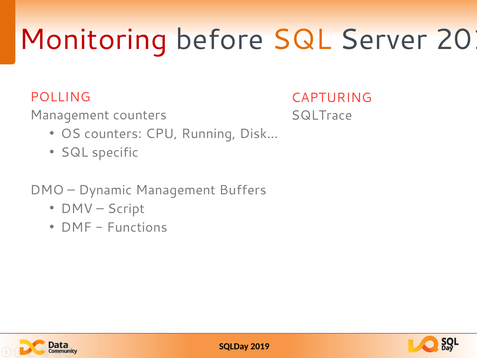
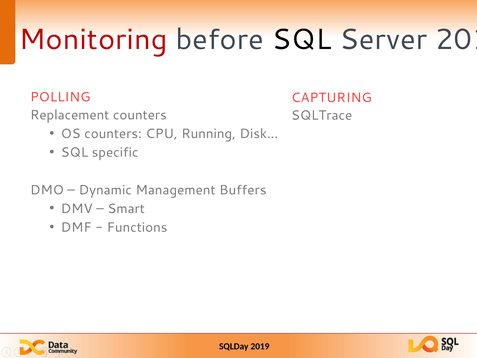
SQL at (302, 40) colour: orange -> black
Management at (70, 115): Management -> Replacement
Script: Script -> Smart
